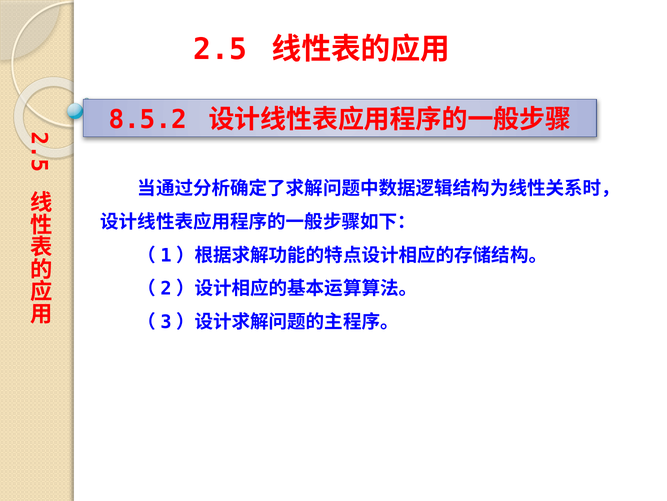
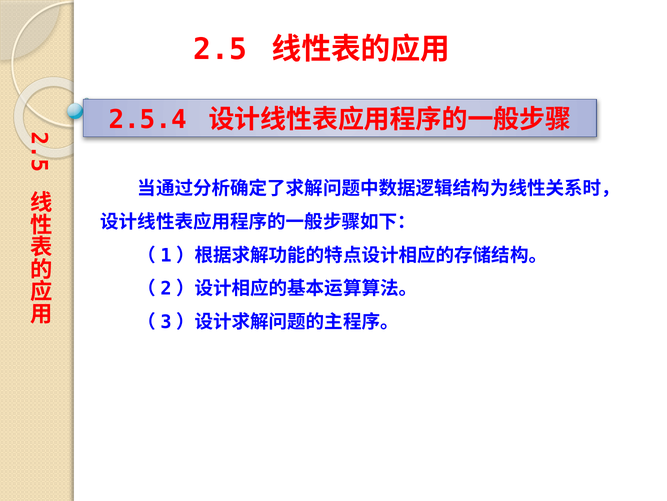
8.5.2: 8.5.2 -> 2.5.4
